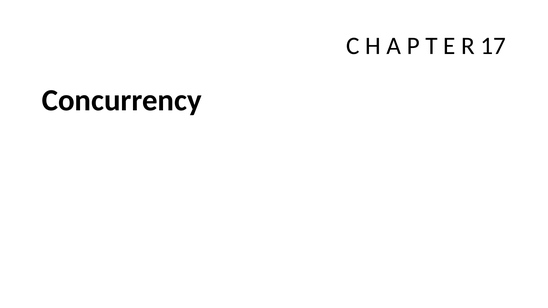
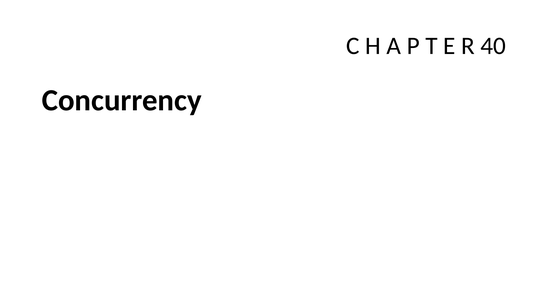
17: 17 -> 40
